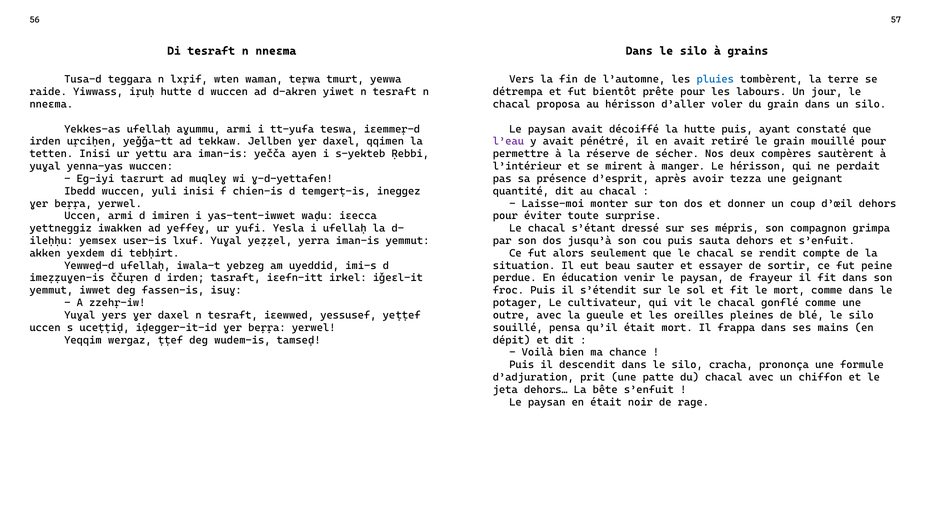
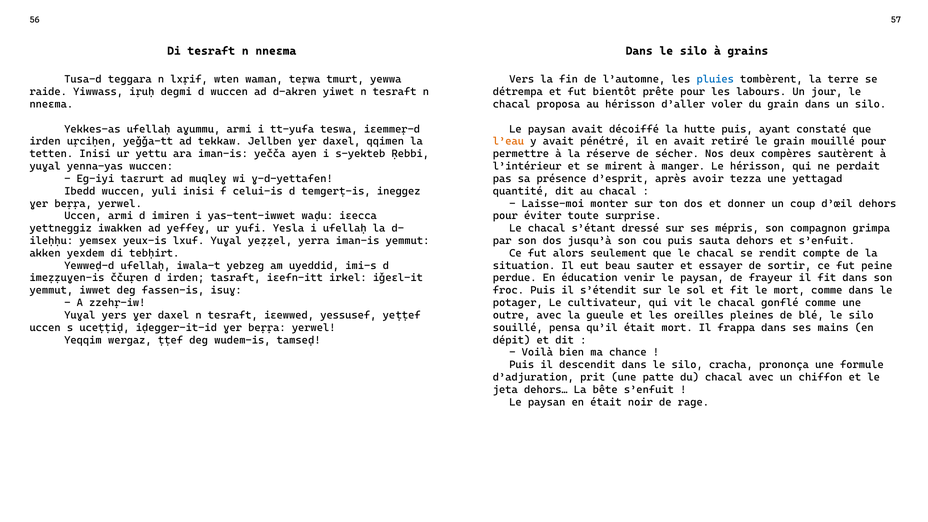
iṛuḥ hutte: hutte -> degmi
l’eau colour: purple -> orange
geignant: geignant -> yettagad
chien-is: chien-is -> celui-is
user-is: user-is -> yeux-is
